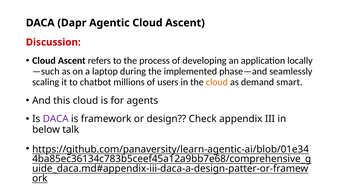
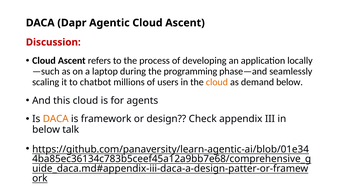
implemented: implemented -> programming
demand smart: smart -> below
DACA at (56, 119) colour: purple -> orange
